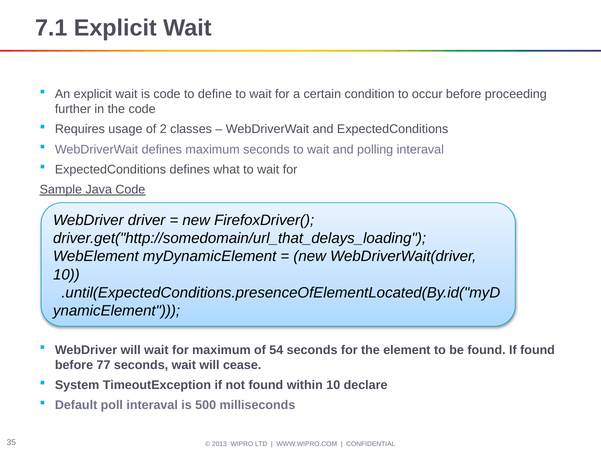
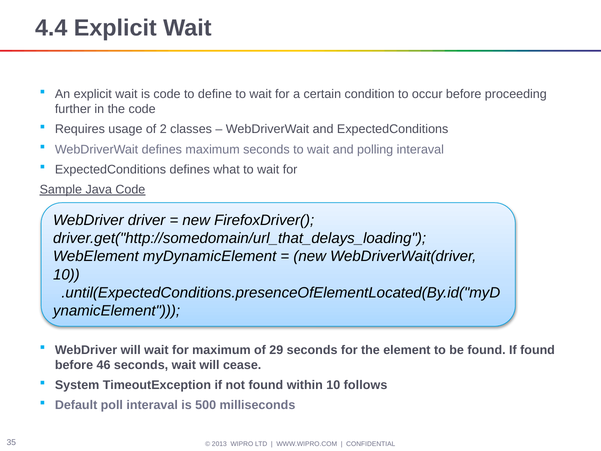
7.1: 7.1 -> 4.4
54: 54 -> 29
77: 77 -> 46
declare: declare -> follows
